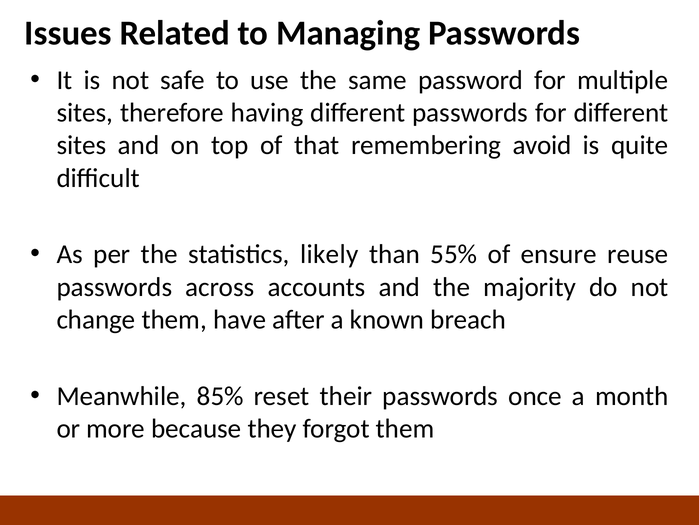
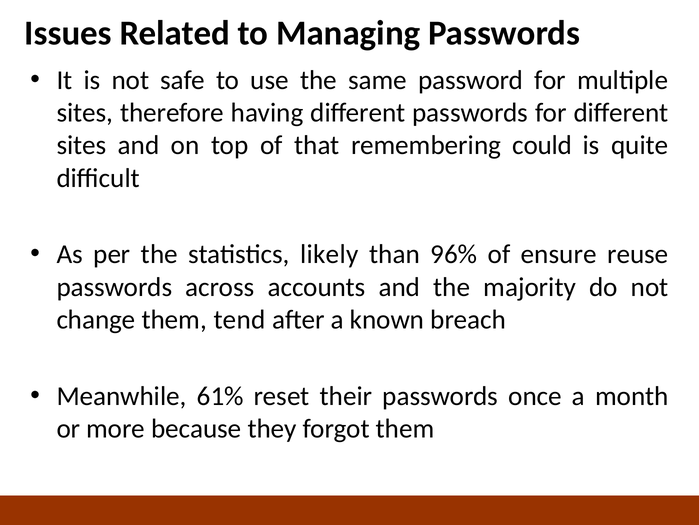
avoid: avoid -> could
55%: 55% -> 96%
have: have -> tend
85%: 85% -> 61%
